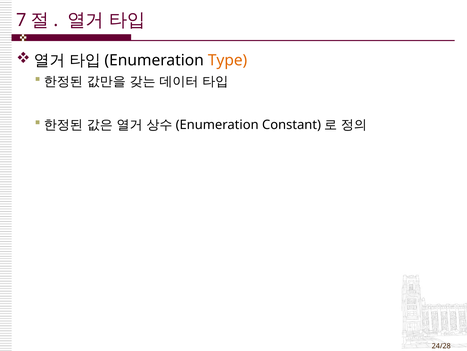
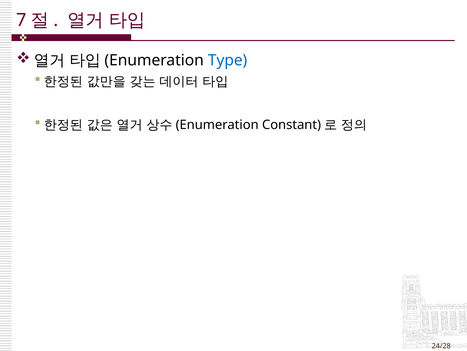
Type colour: orange -> blue
